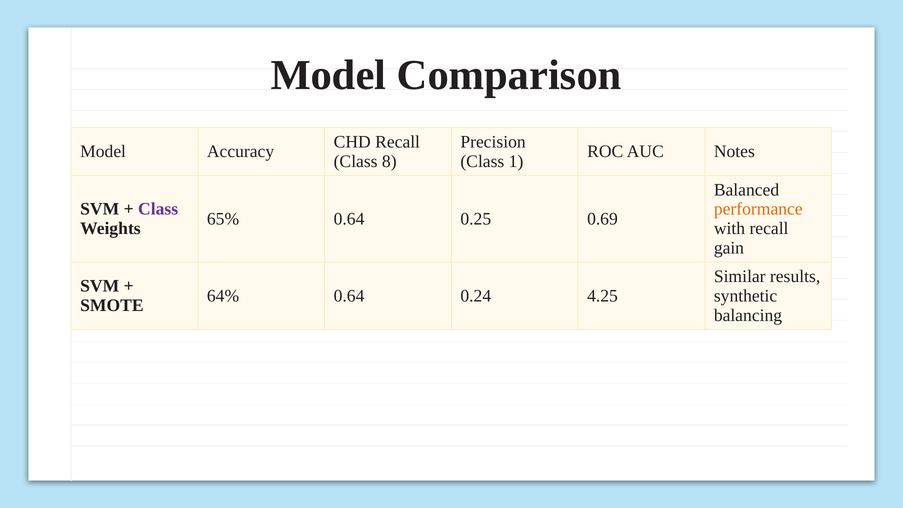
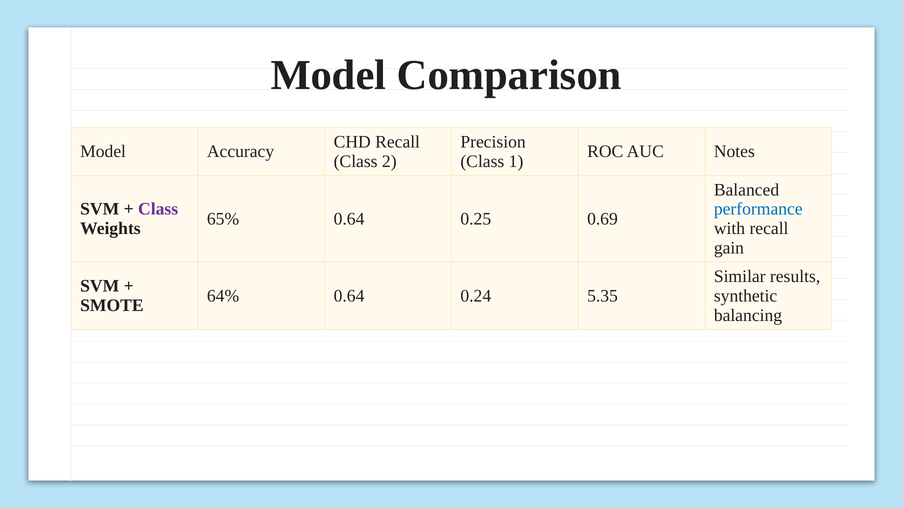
8: 8 -> 2
performance colour: orange -> blue
4.25: 4.25 -> 5.35
